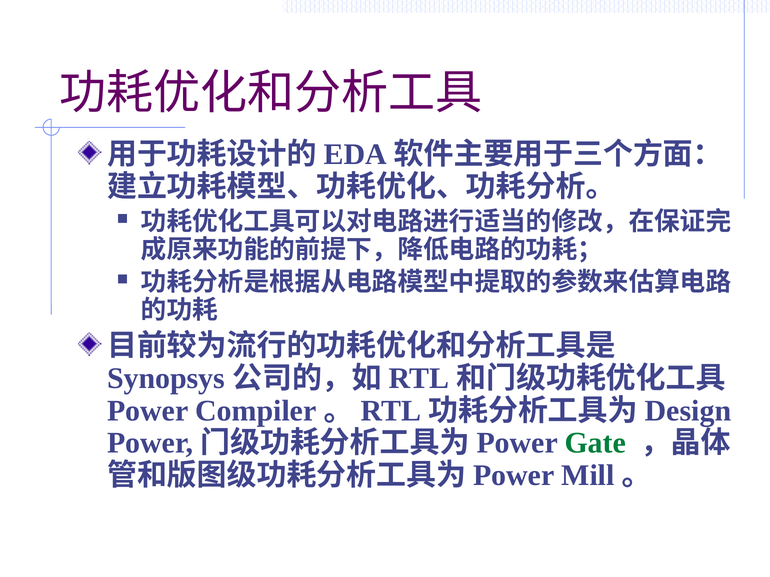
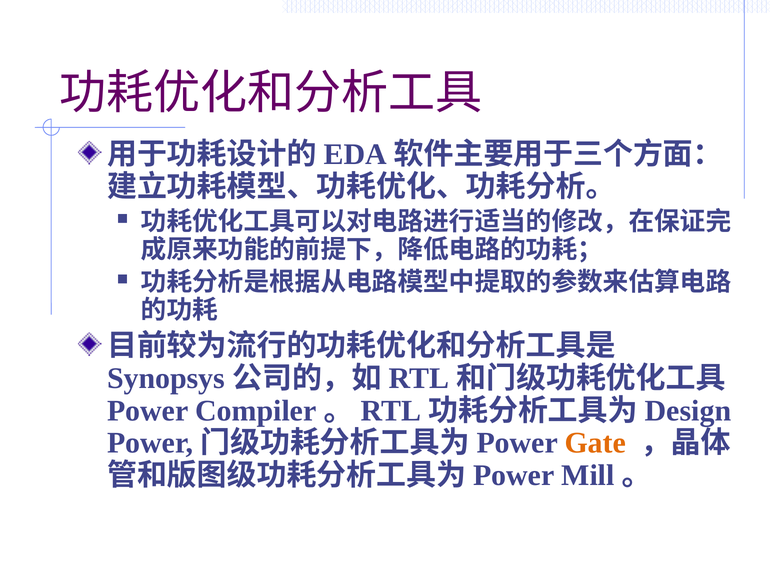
Gate colour: green -> orange
